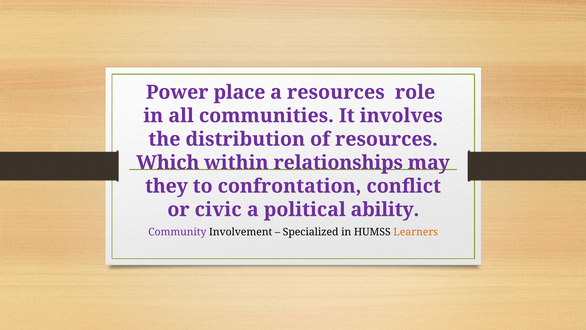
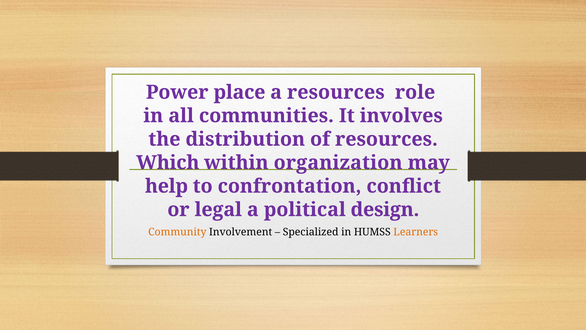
relationships: relationships -> organization
they: they -> help
civic: civic -> legal
ability: ability -> design
Community colour: purple -> orange
